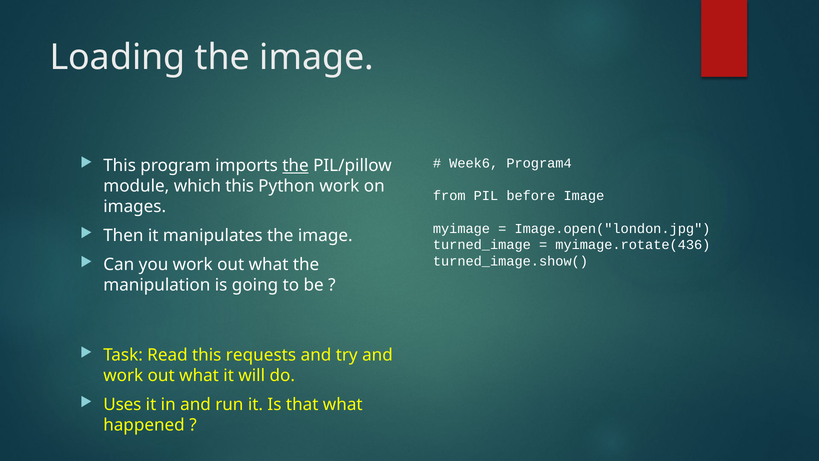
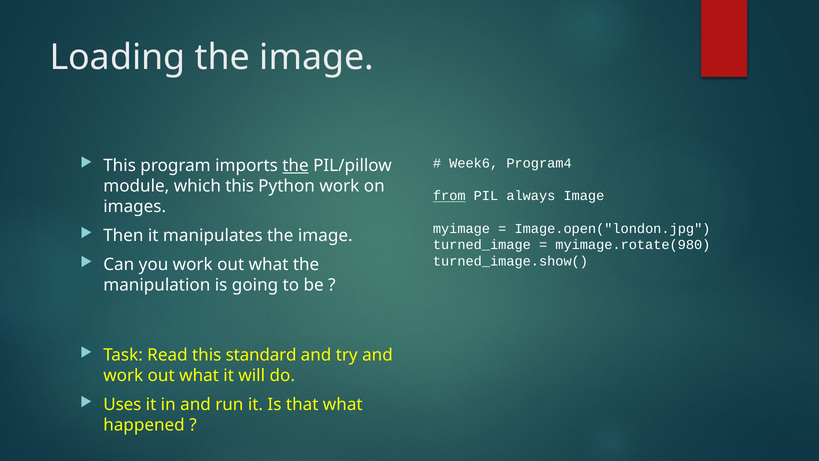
from underline: none -> present
before: before -> always
myimage.rotate(436: myimage.rotate(436 -> myimage.rotate(980
requests: requests -> standard
